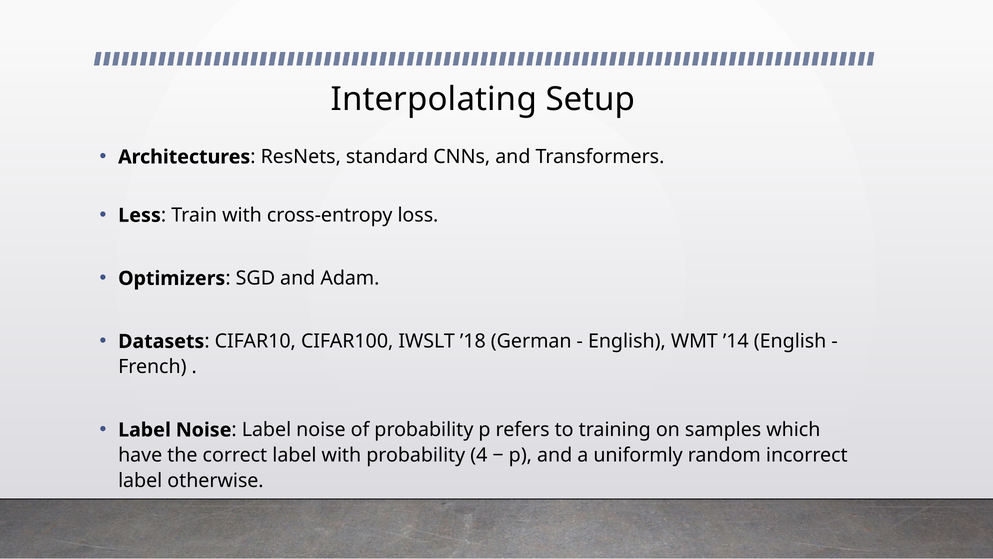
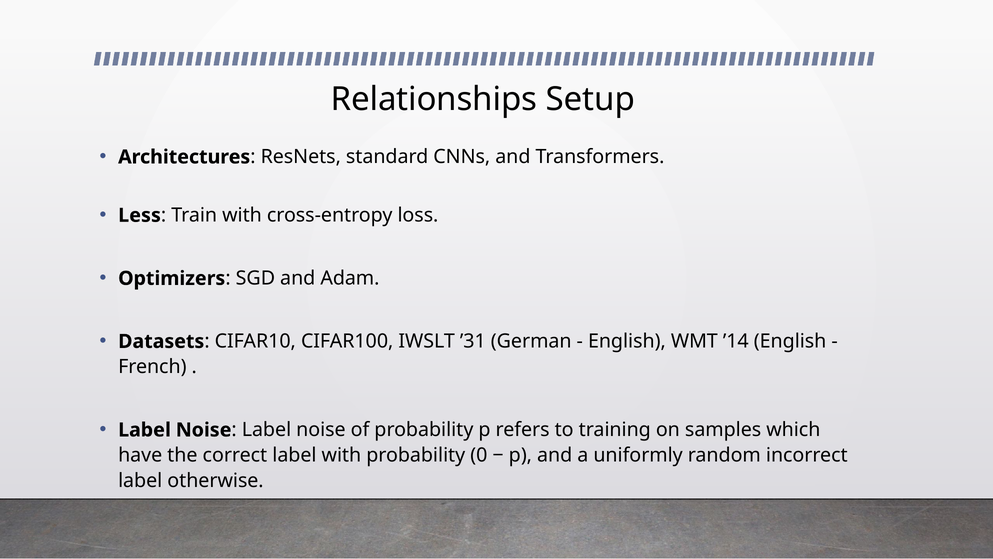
Interpolating: Interpolating -> Relationships
’18: ’18 -> ’31
4: 4 -> 0
